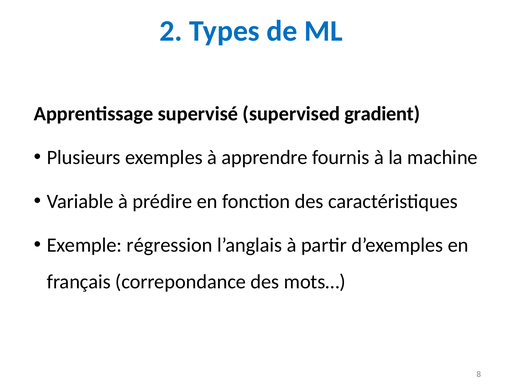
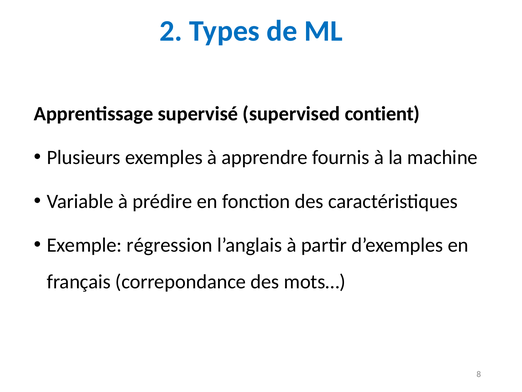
gradient: gradient -> contient
